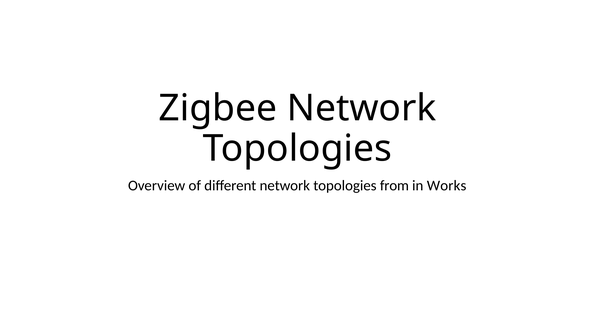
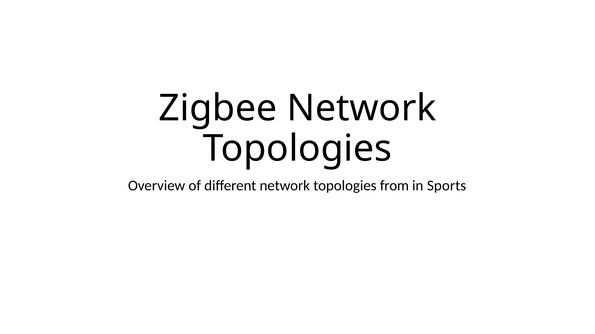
Works: Works -> Sports
